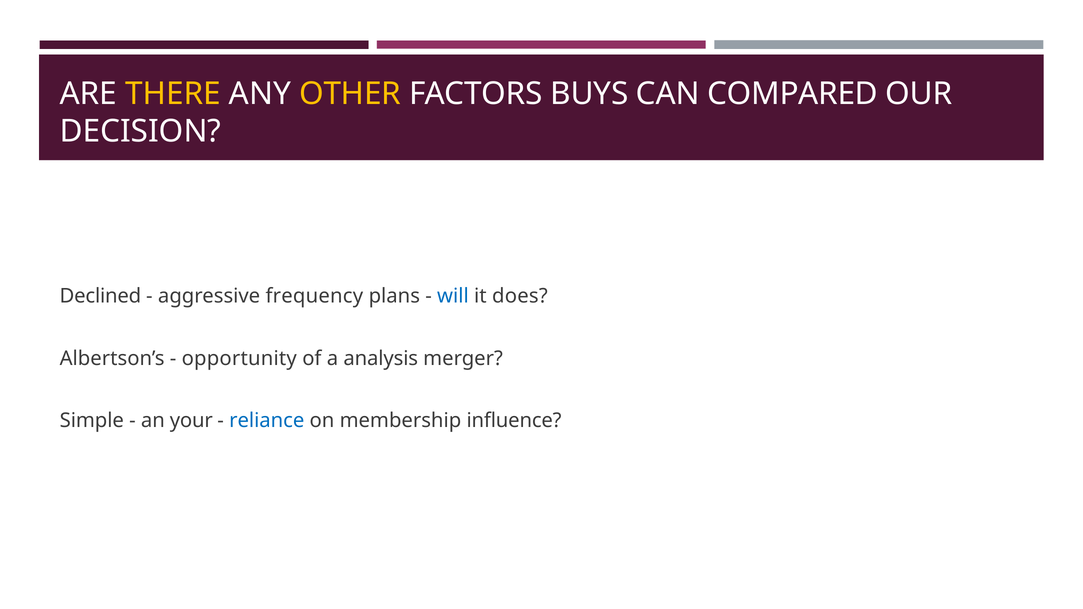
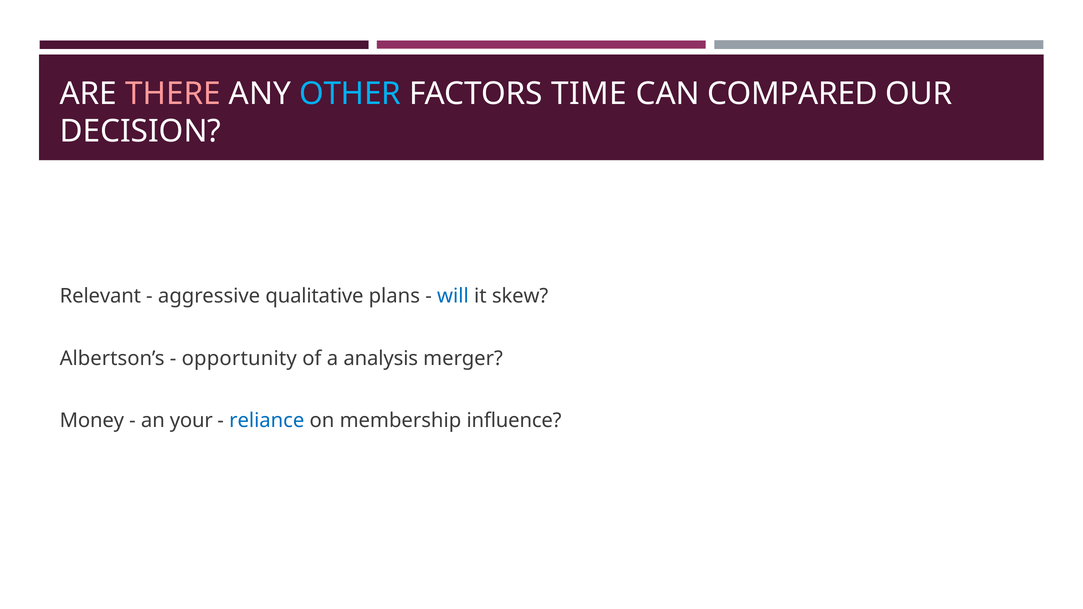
THERE colour: yellow -> pink
OTHER colour: yellow -> light blue
BUYS: BUYS -> TIME
Declined: Declined -> Relevant
frequency: frequency -> qualitative
does: does -> skew
Simple: Simple -> Money
